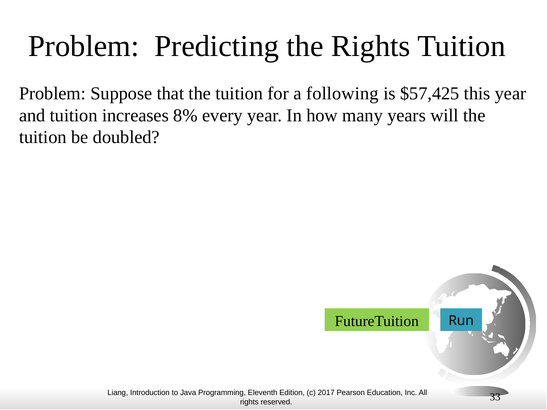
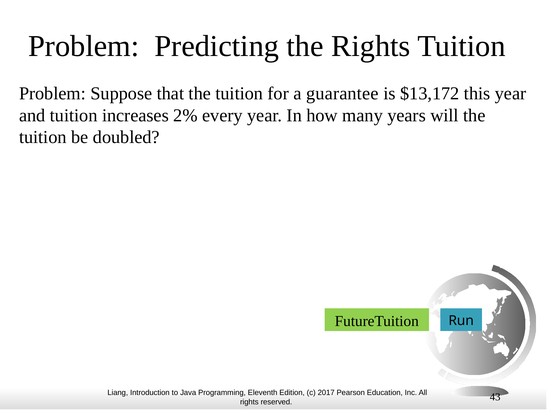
following: following -> guarantee
$57,425: $57,425 -> $13,172
8%: 8% -> 2%
33: 33 -> 43
